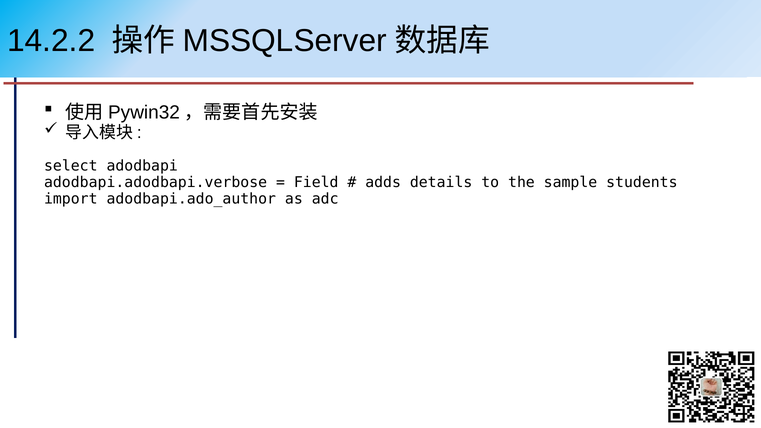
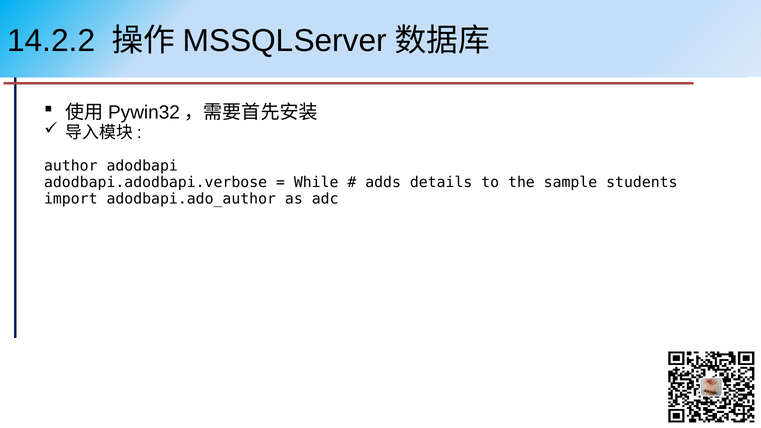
select: select -> author
Field: Field -> While
